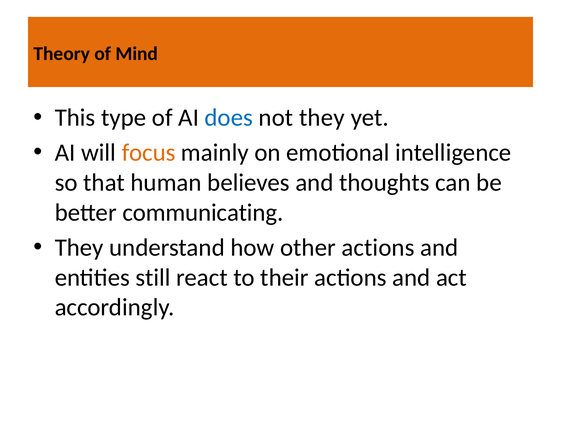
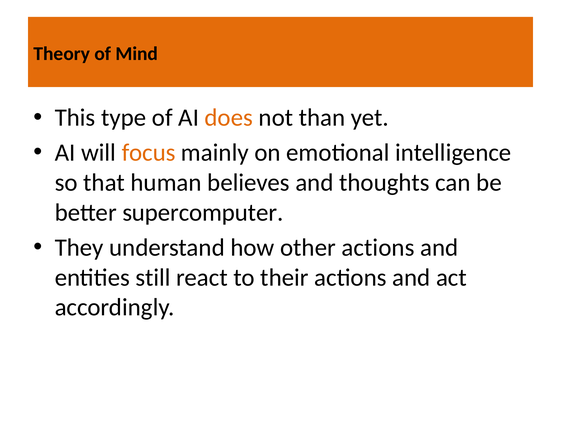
does colour: blue -> orange
not they: they -> than
communicating: communicating -> supercomputer
